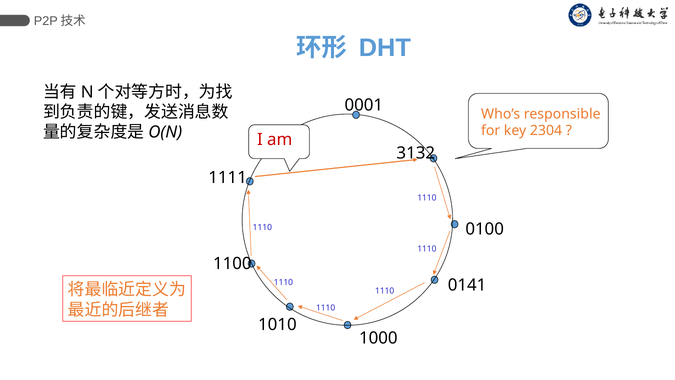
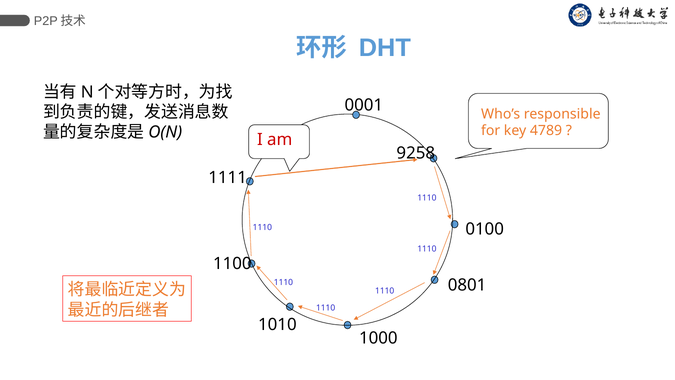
2304: 2304 -> 4789
3132: 3132 -> 9258
0141: 0141 -> 0801
